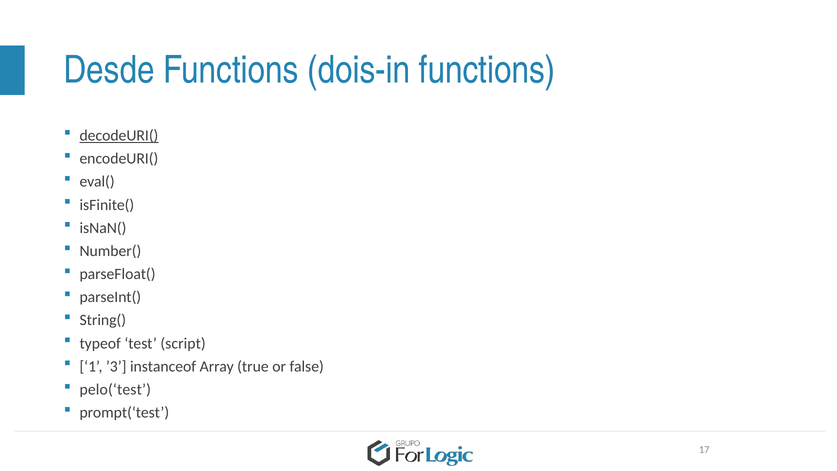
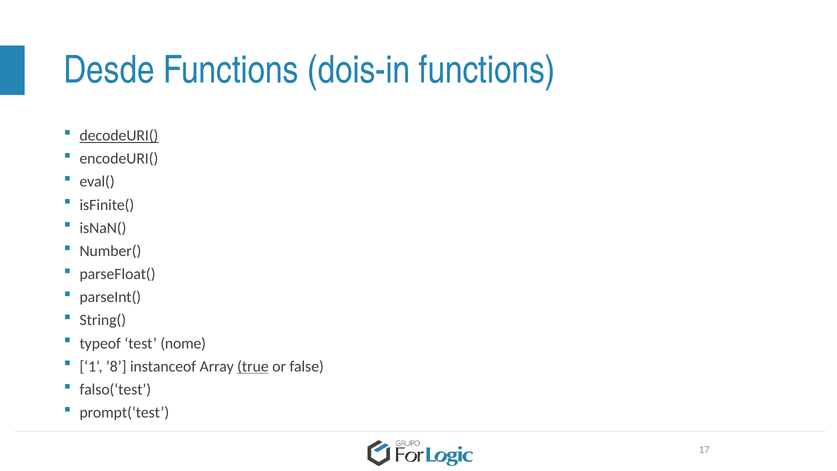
script: script -> nome
’3: ’3 -> ’8
true underline: none -> present
pelo(‘test: pelo(‘test -> falso(‘test
